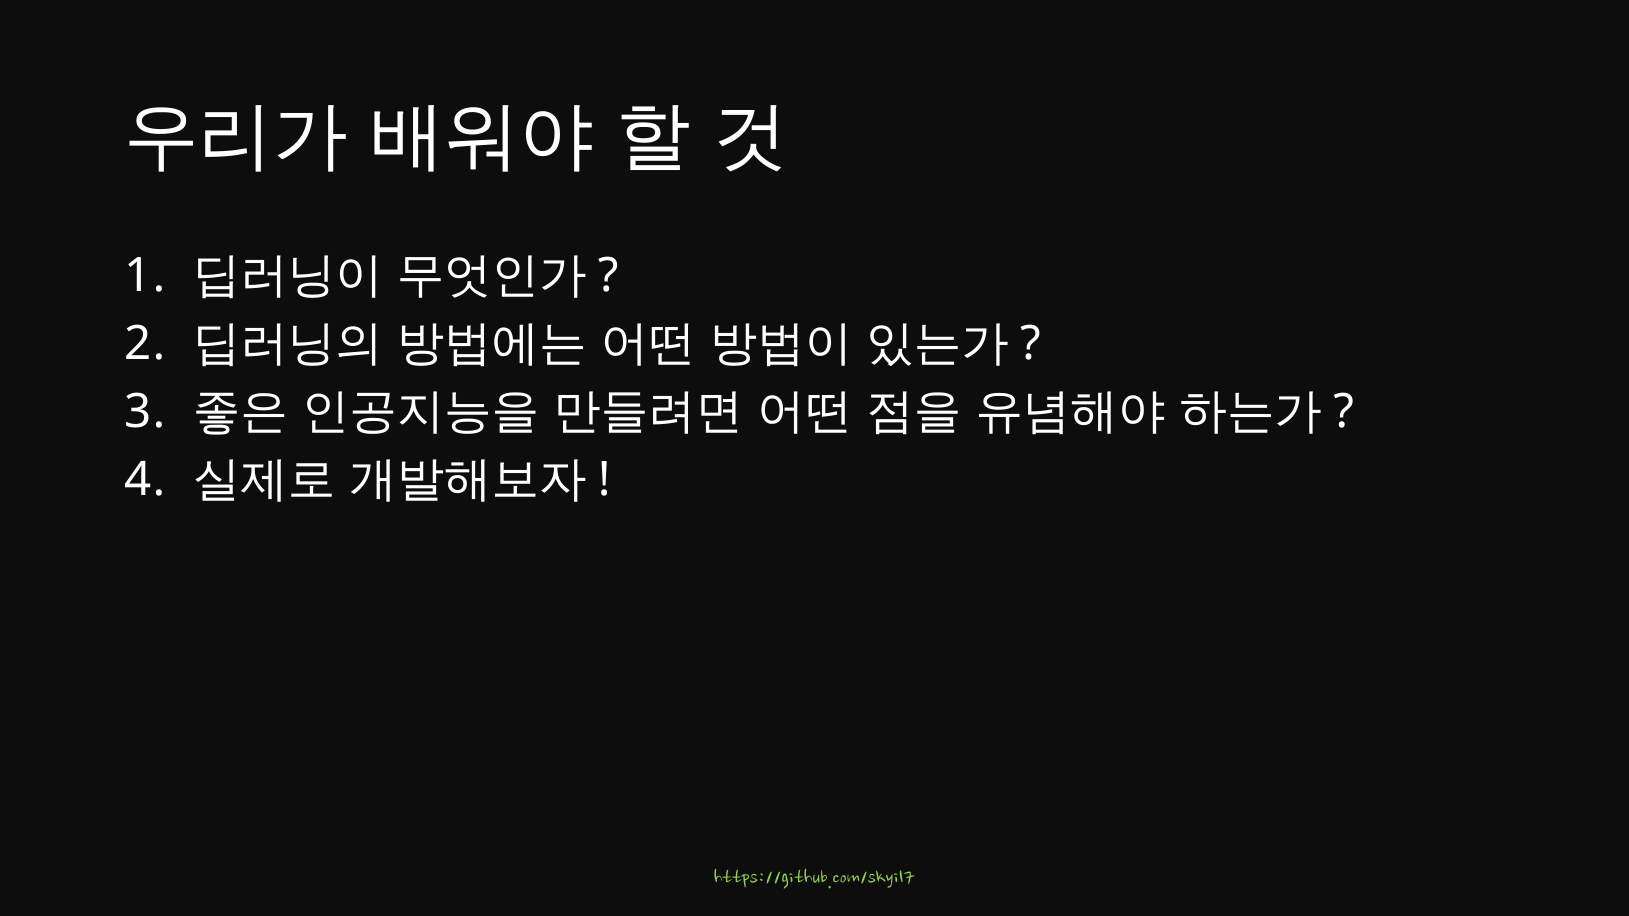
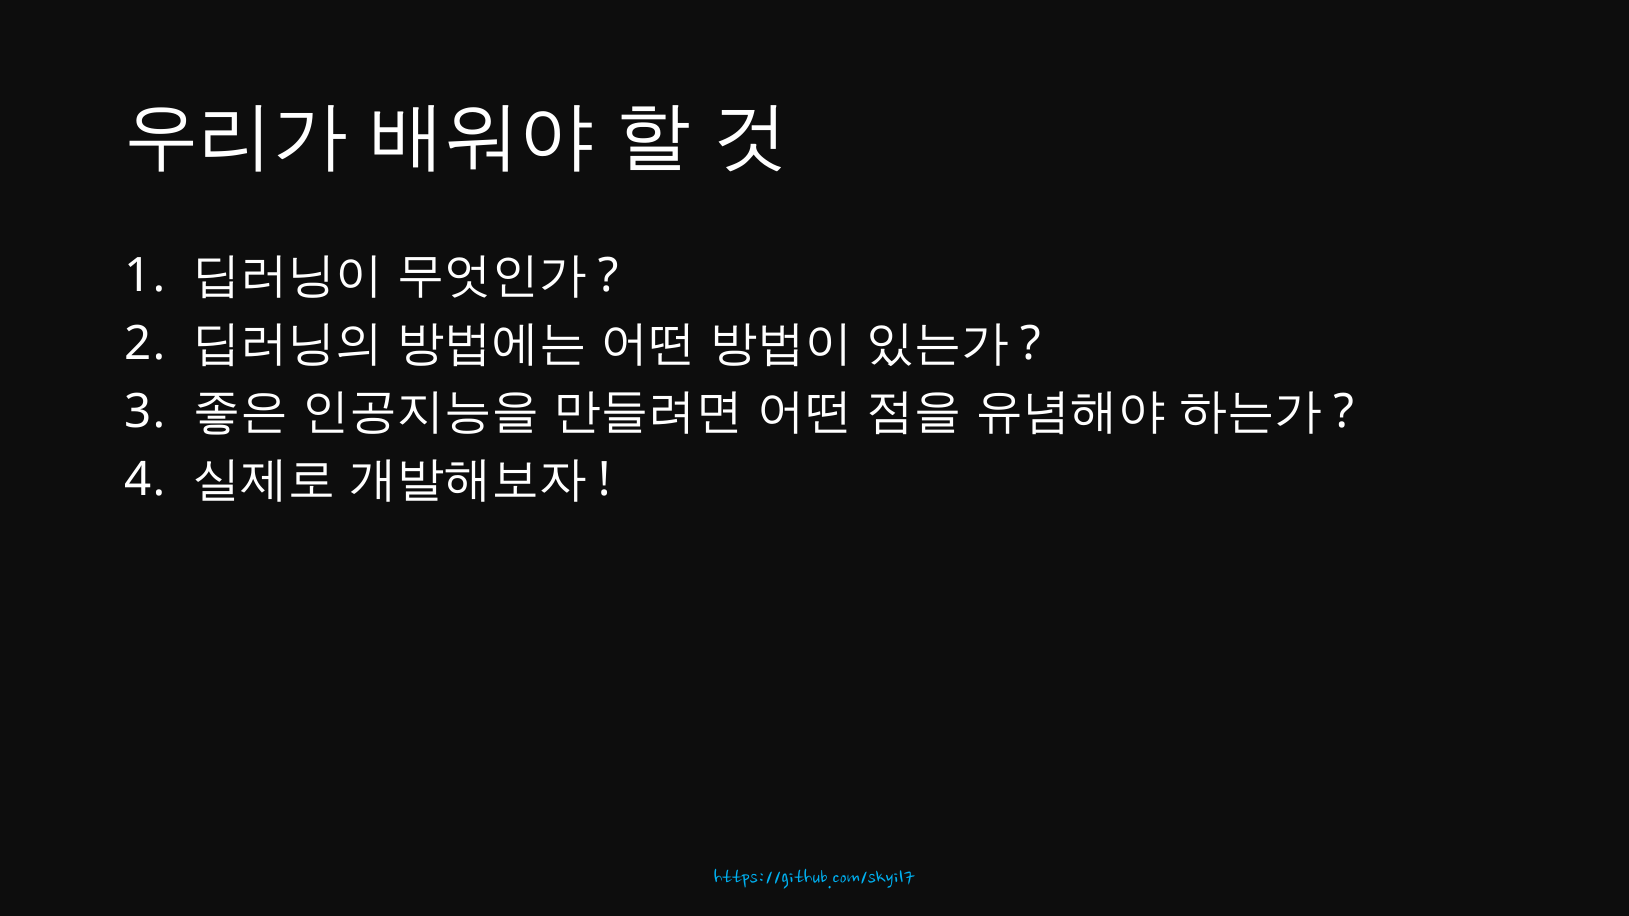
https://github.com/skyil7 colour: light green -> light blue
